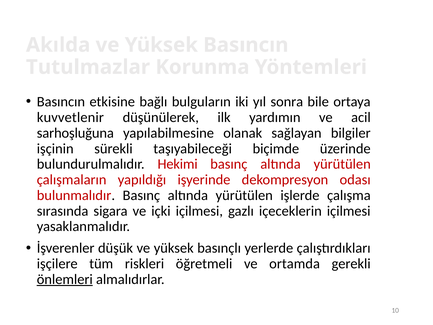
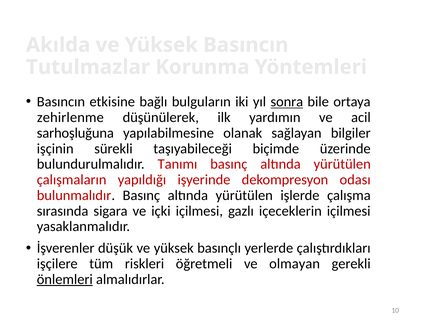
sonra underline: none -> present
kuvvetlenir: kuvvetlenir -> zehirlenme
Hekimi: Hekimi -> Tanımı
ortamda: ortamda -> olmayan
